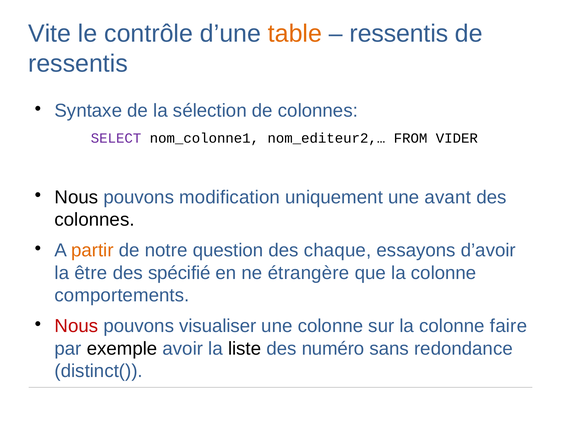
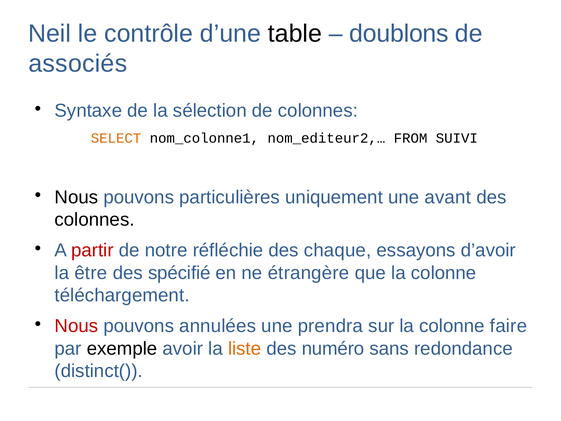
Vite: Vite -> Neil
table colour: orange -> black
ressentis at (399, 34): ressentis -> doublons
ressentis at (78, 63): ressentis -> associés
SELECT colour: purple -> orange
VIDER: VIDER -> SUIVI
modification: modification -> particulières
partir colour: orange -> red
question: question -> réfléchie
comportements: comportements -> téléchargement
visualiser: visualiser -> annulées
une colonne: colonne -> prendra
liste colour: black -> orange
